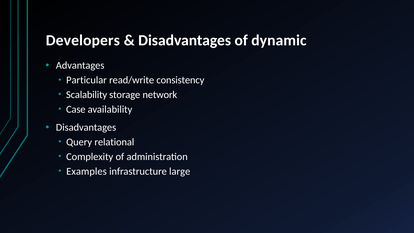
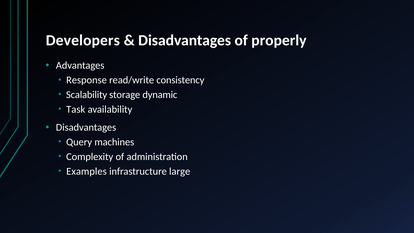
dynamic: dynamic -> properly
Particular: Particular -> Response
network: network -> dynamic
Case: Case -> Task
relational: relational -> machines
